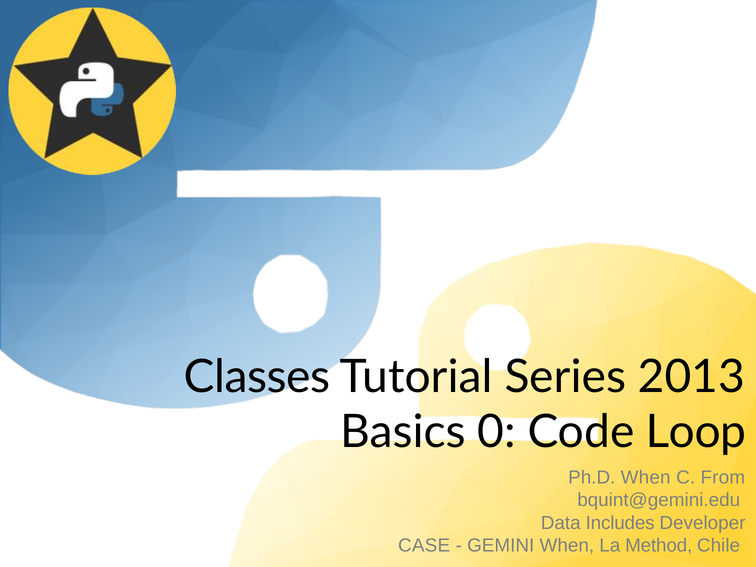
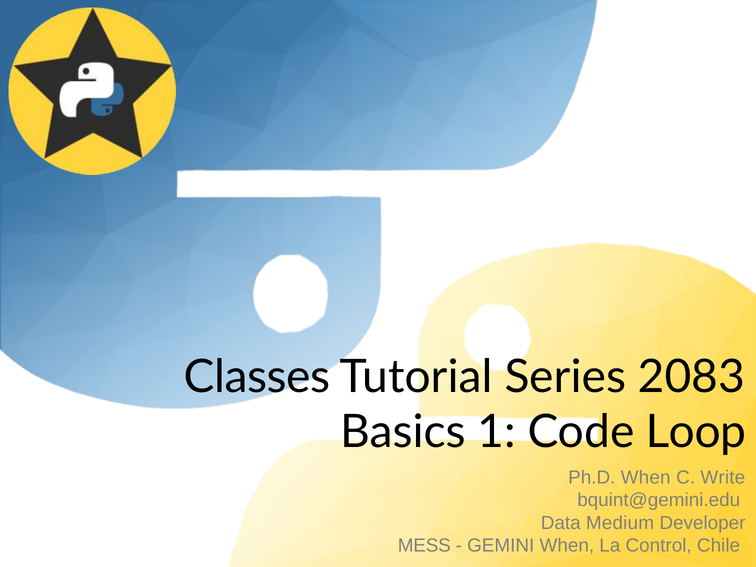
2013: 2013 -> 2083
0: 0 -> 1
From: From -> Write
Includes: Includes -> Medium
CASE: CASE -> MESS
Method: Method -> Control
